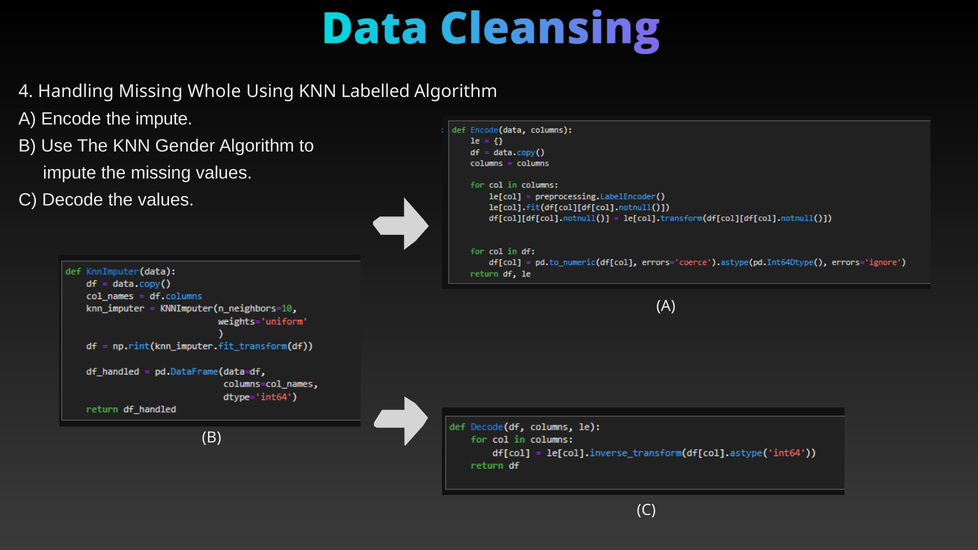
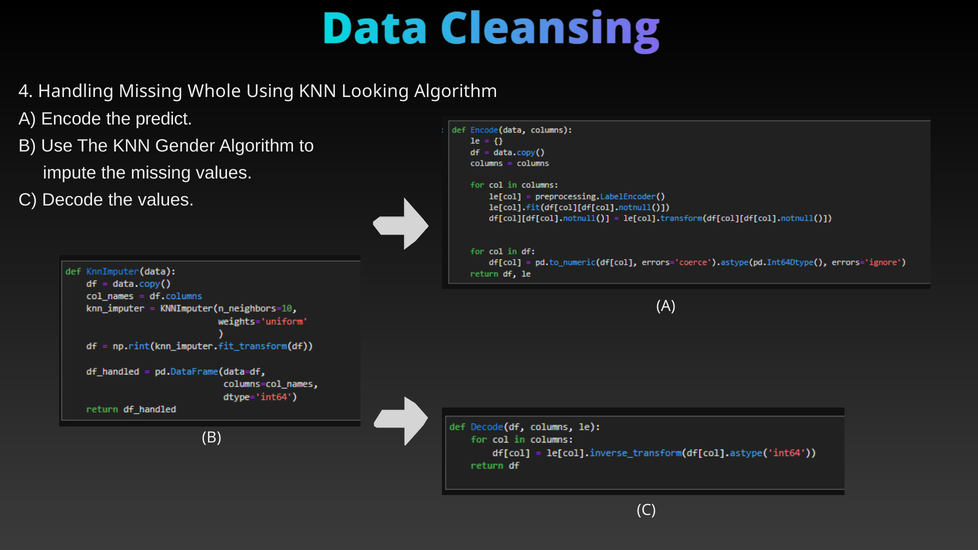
Labelled: Labelled -> Looking
the impute: impute -> predict
